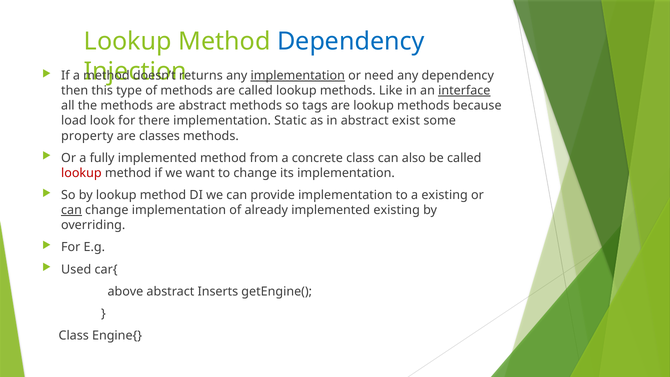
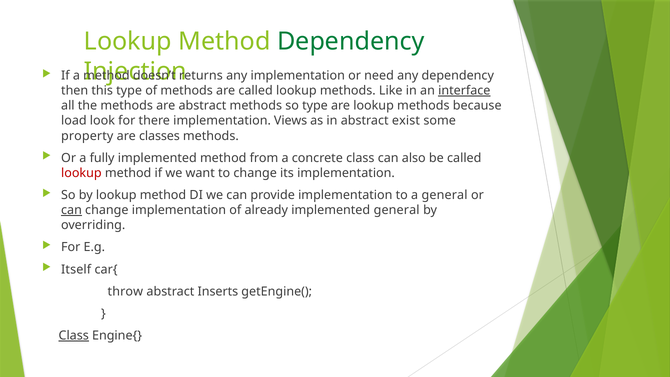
Dependency at (351, 41) colour: blue -> green
implementation at (298, 76) underline: present -> none
so tags: tags -> type
Static: Static -> Views
a existing: existing -> general
implemented existing: existing -> general
Used: Used -> Itself
above: above -> throw
Class at (74, 335) underline: none -> present
